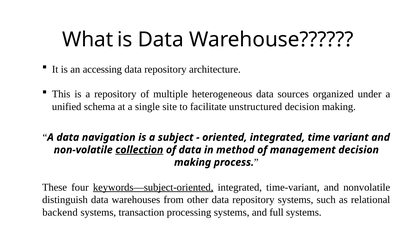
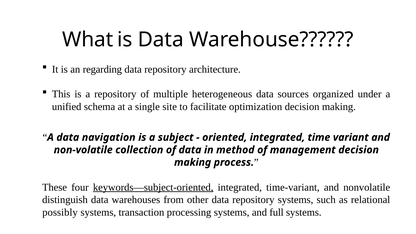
accessing: accessing -> regarding
unstructured: unstructured -> optimization
collection underline: present -> none
backend: backend -> possibly
